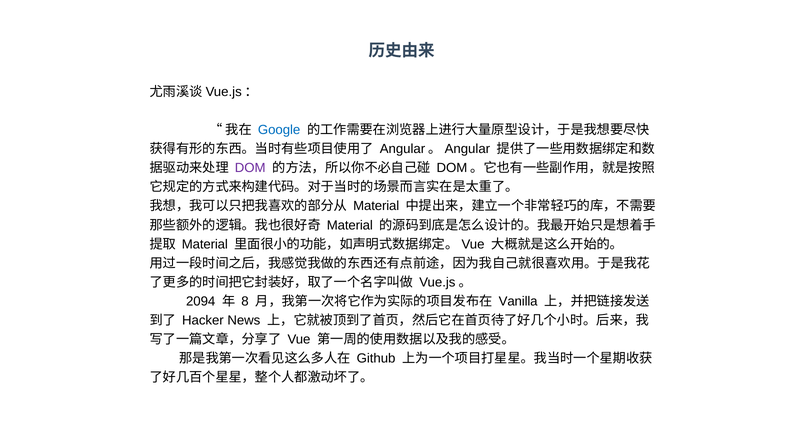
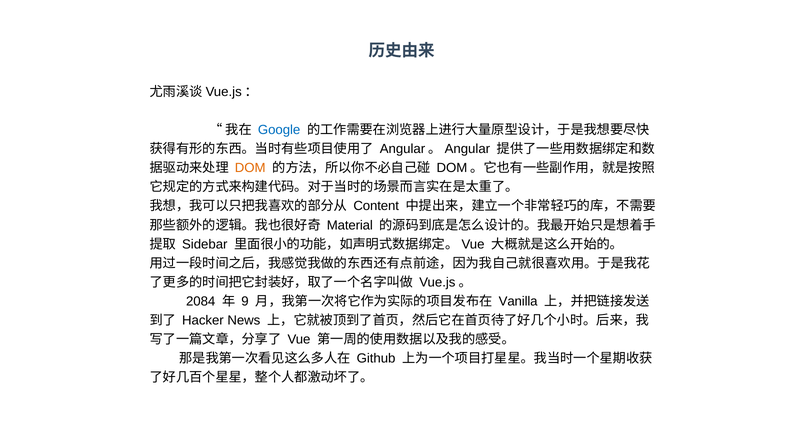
DOM colour: purple -> orange
Material at (376, 206): Material -> Content
Material at (205, 244): Material -> Sidebar
2094: 2094 -> 2084
8: 8 -> 9
